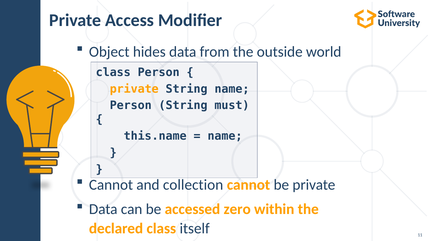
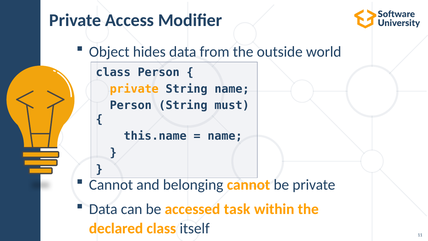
collection: collection -> belonging
zero: zero -> task
